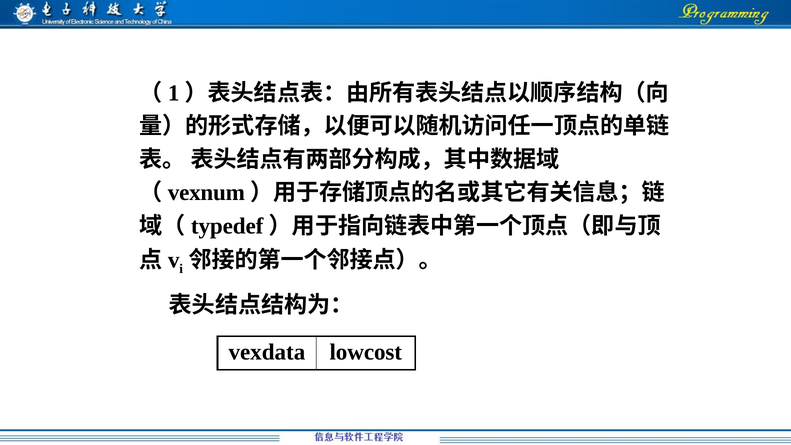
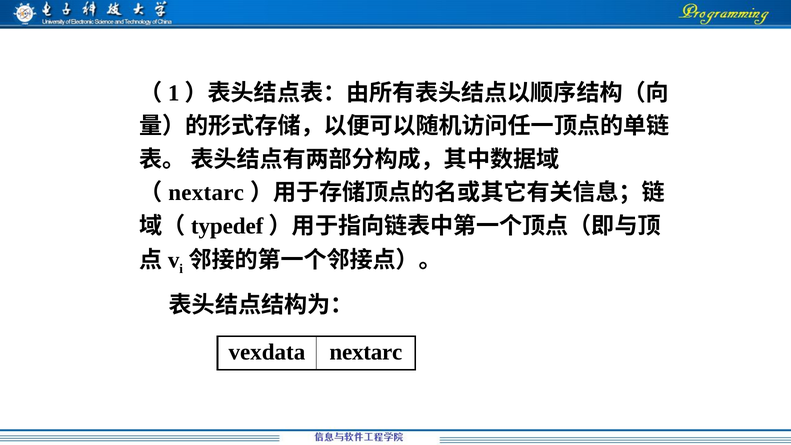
vexnum at (206, 193): vexnum -> nextarc
vexdata lowcost: lowcost -> nextarc
